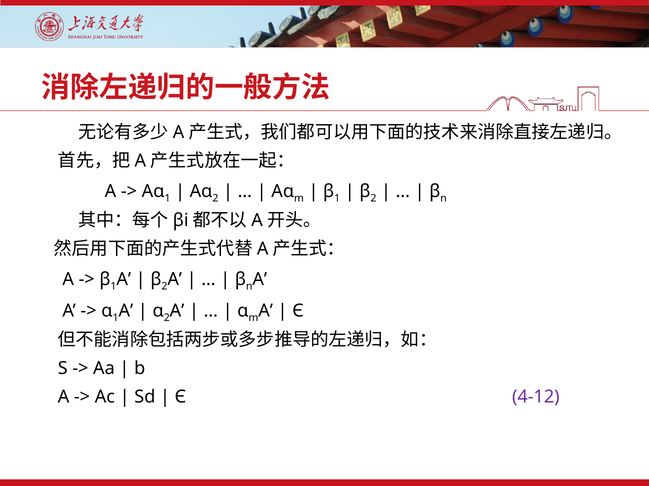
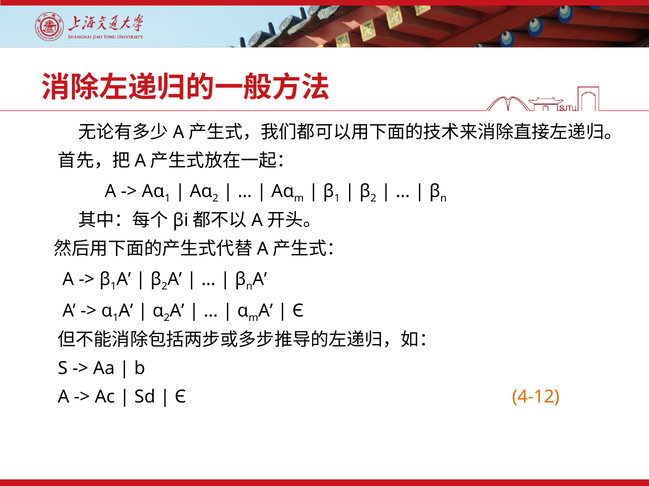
4-12 colour: purple -> orange
